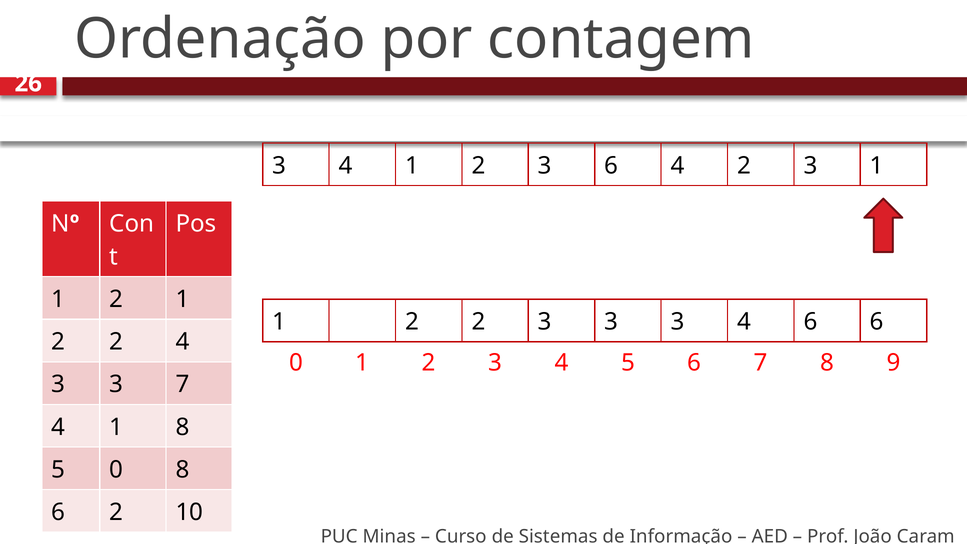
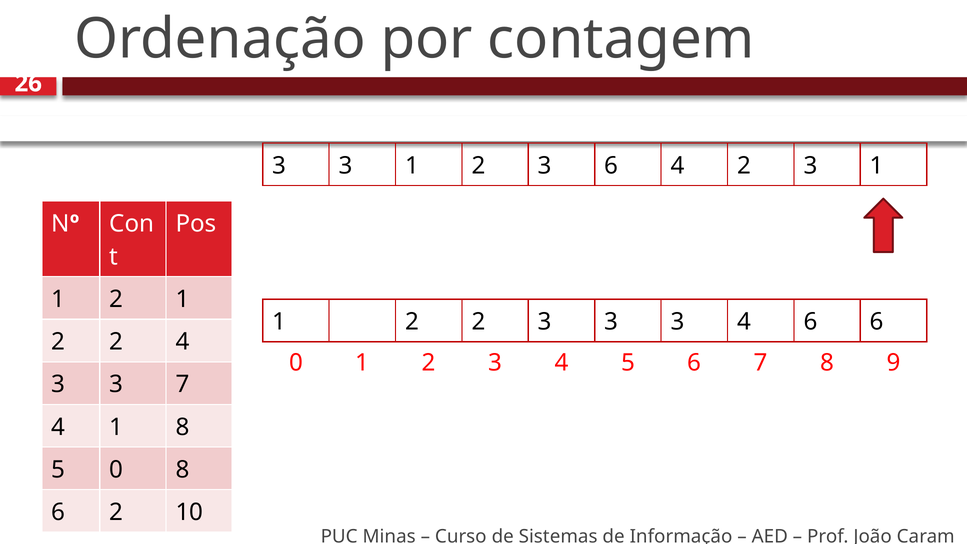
4 at (346, 166): 4 -> 3
